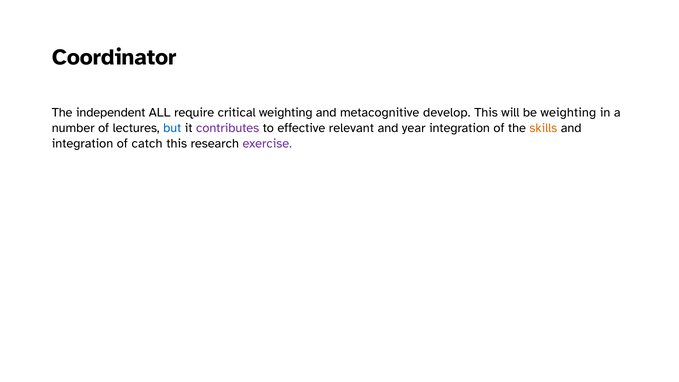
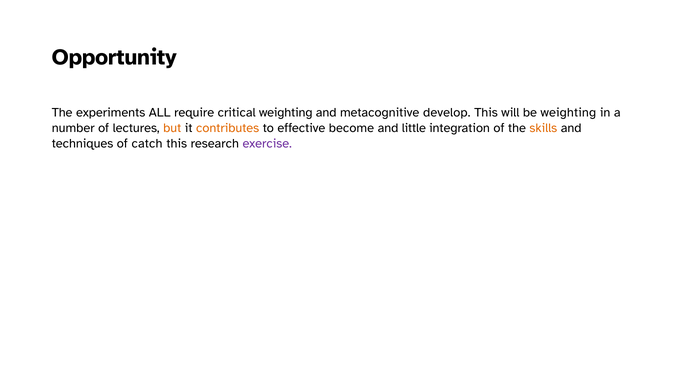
Coordinator: Coordinator -> Opportunity
independent: independent -> experiments
but colour: blue -> orange
contributes colour: purple -> orange
relevant: relevant -> become
year: year -> little
integration at (82, 143): integration -> techniques
